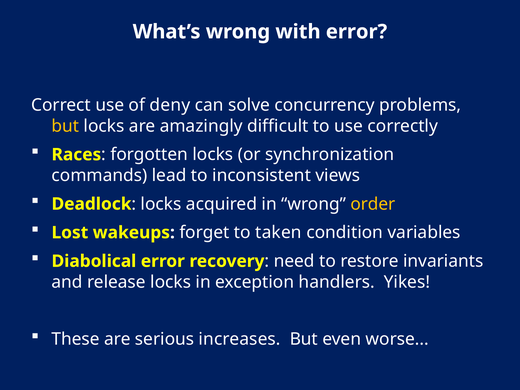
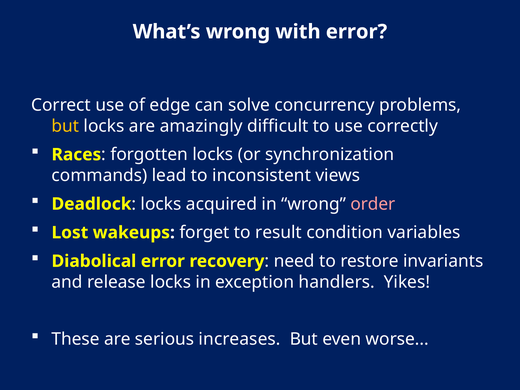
deny: deny -> edge
order colour: yellow -> pink
taken: taken -> result
